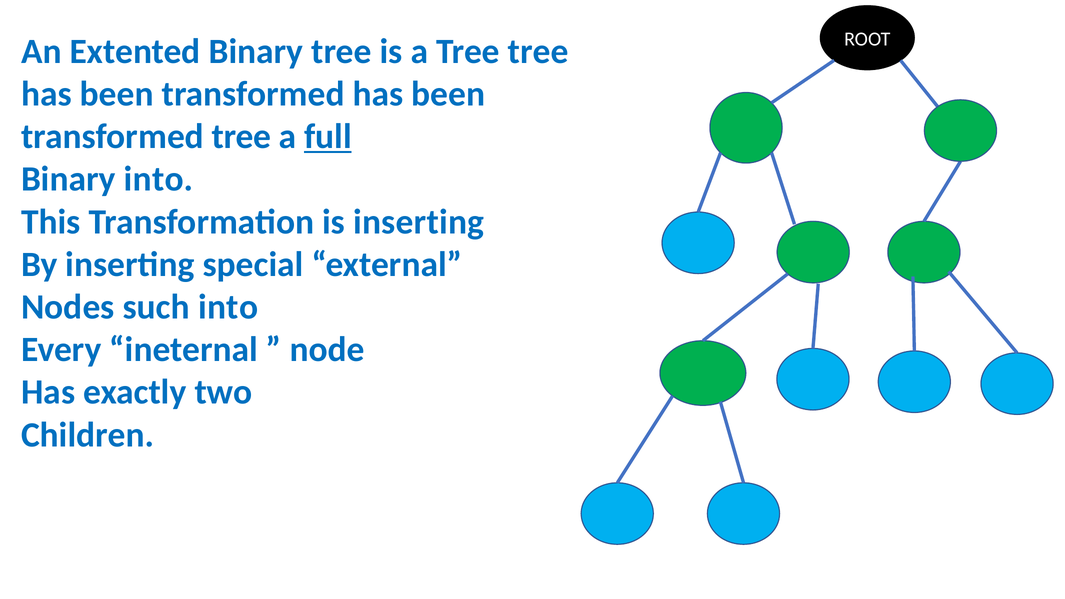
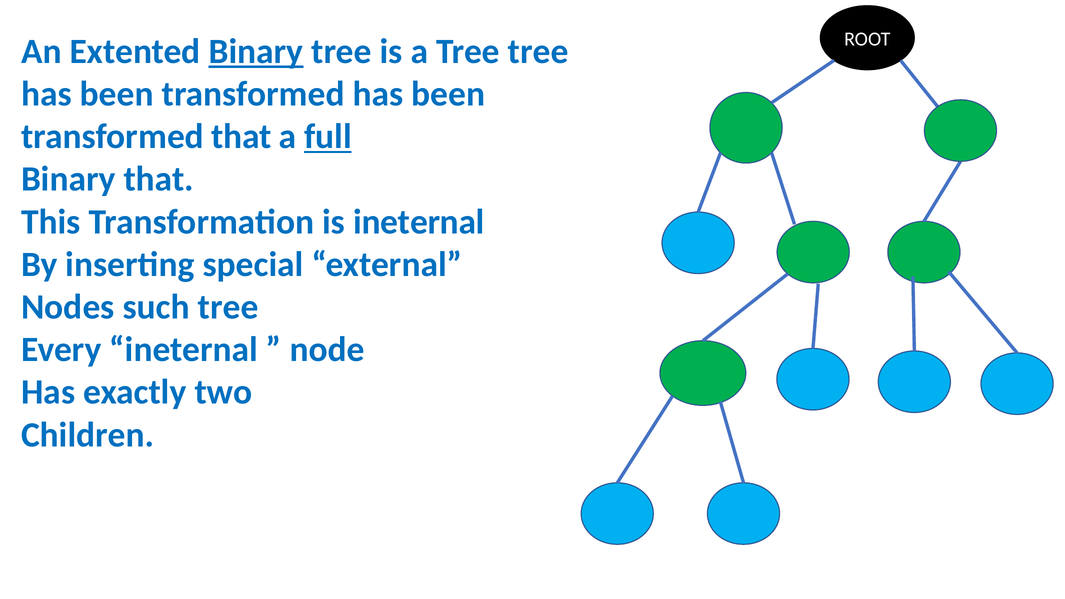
Binary at (256, 51) underline: none -> present
transformed tree: tree -> that
Binary into: into -> that
is inserting: inserting -> ineternal
such into: into -> tree
